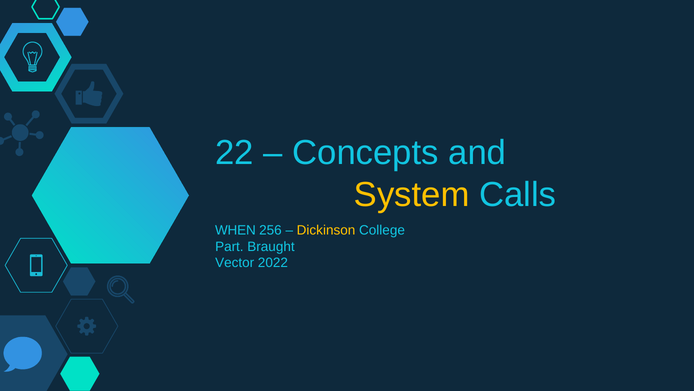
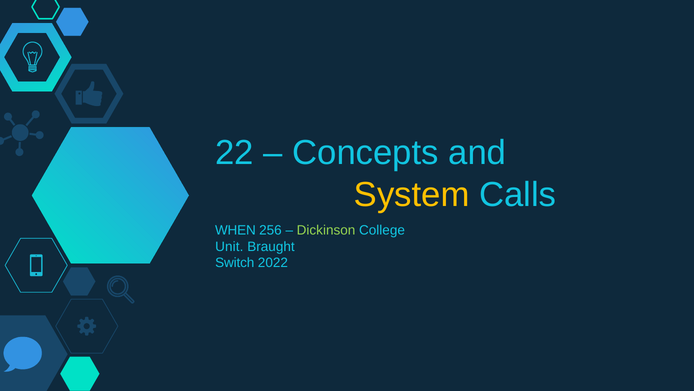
Dickinson colour: yellow -> light green
Part: Part -> Unit
Vector: Vector -> Switch
